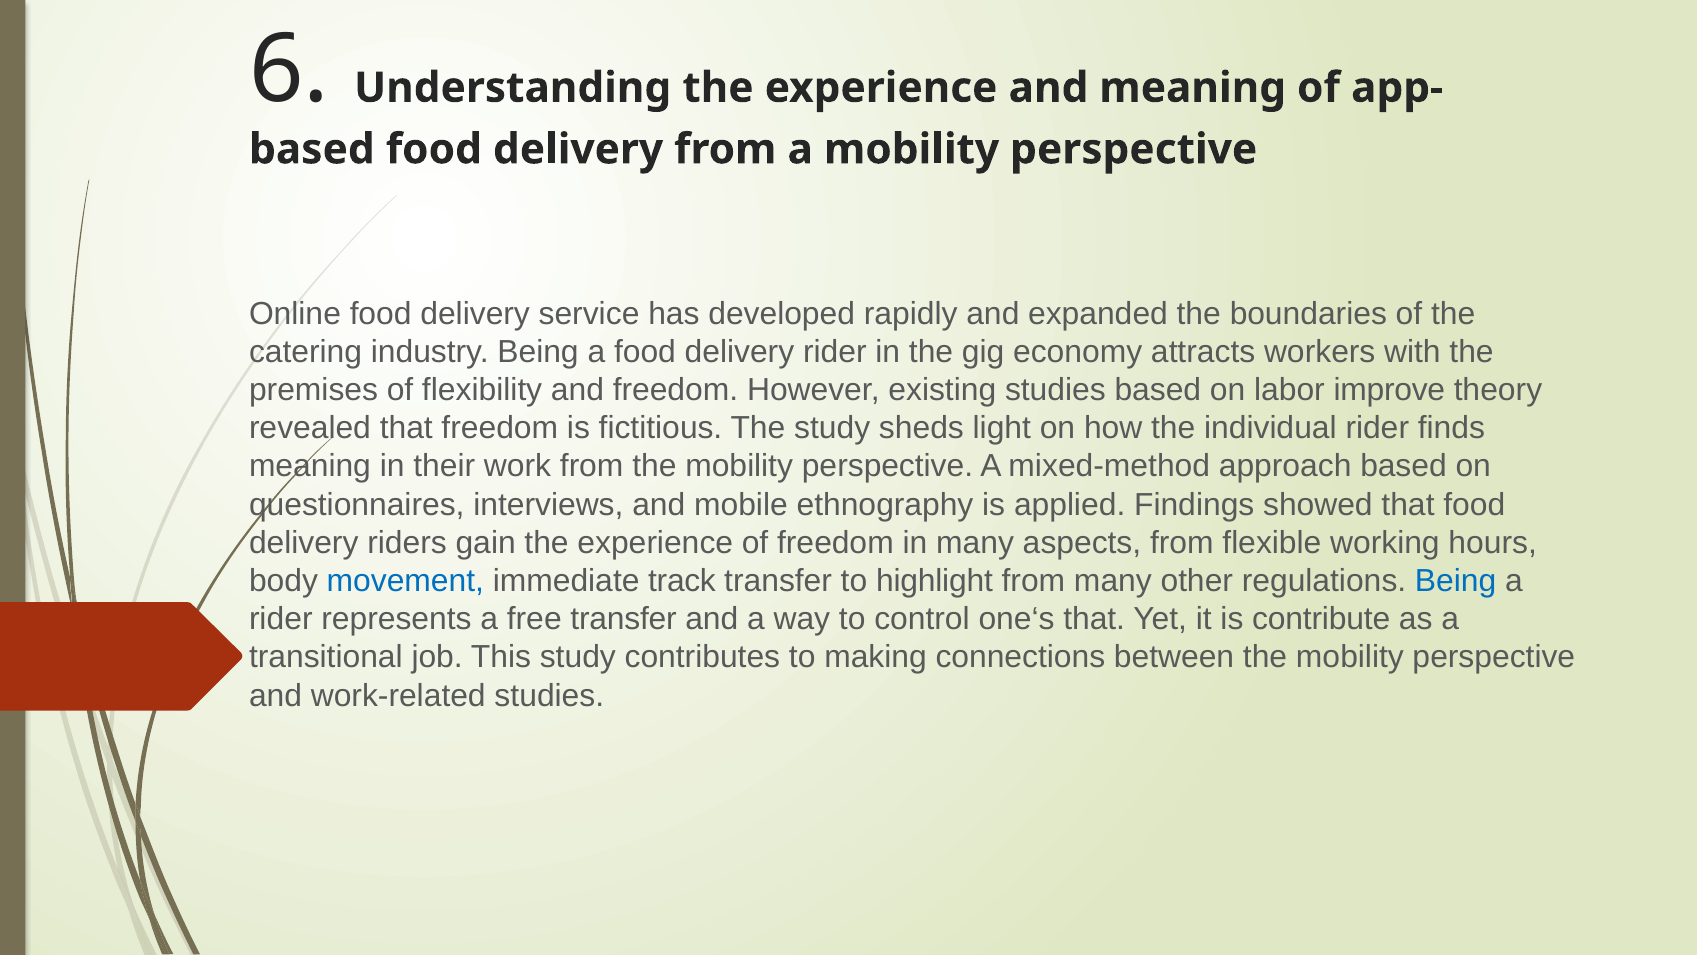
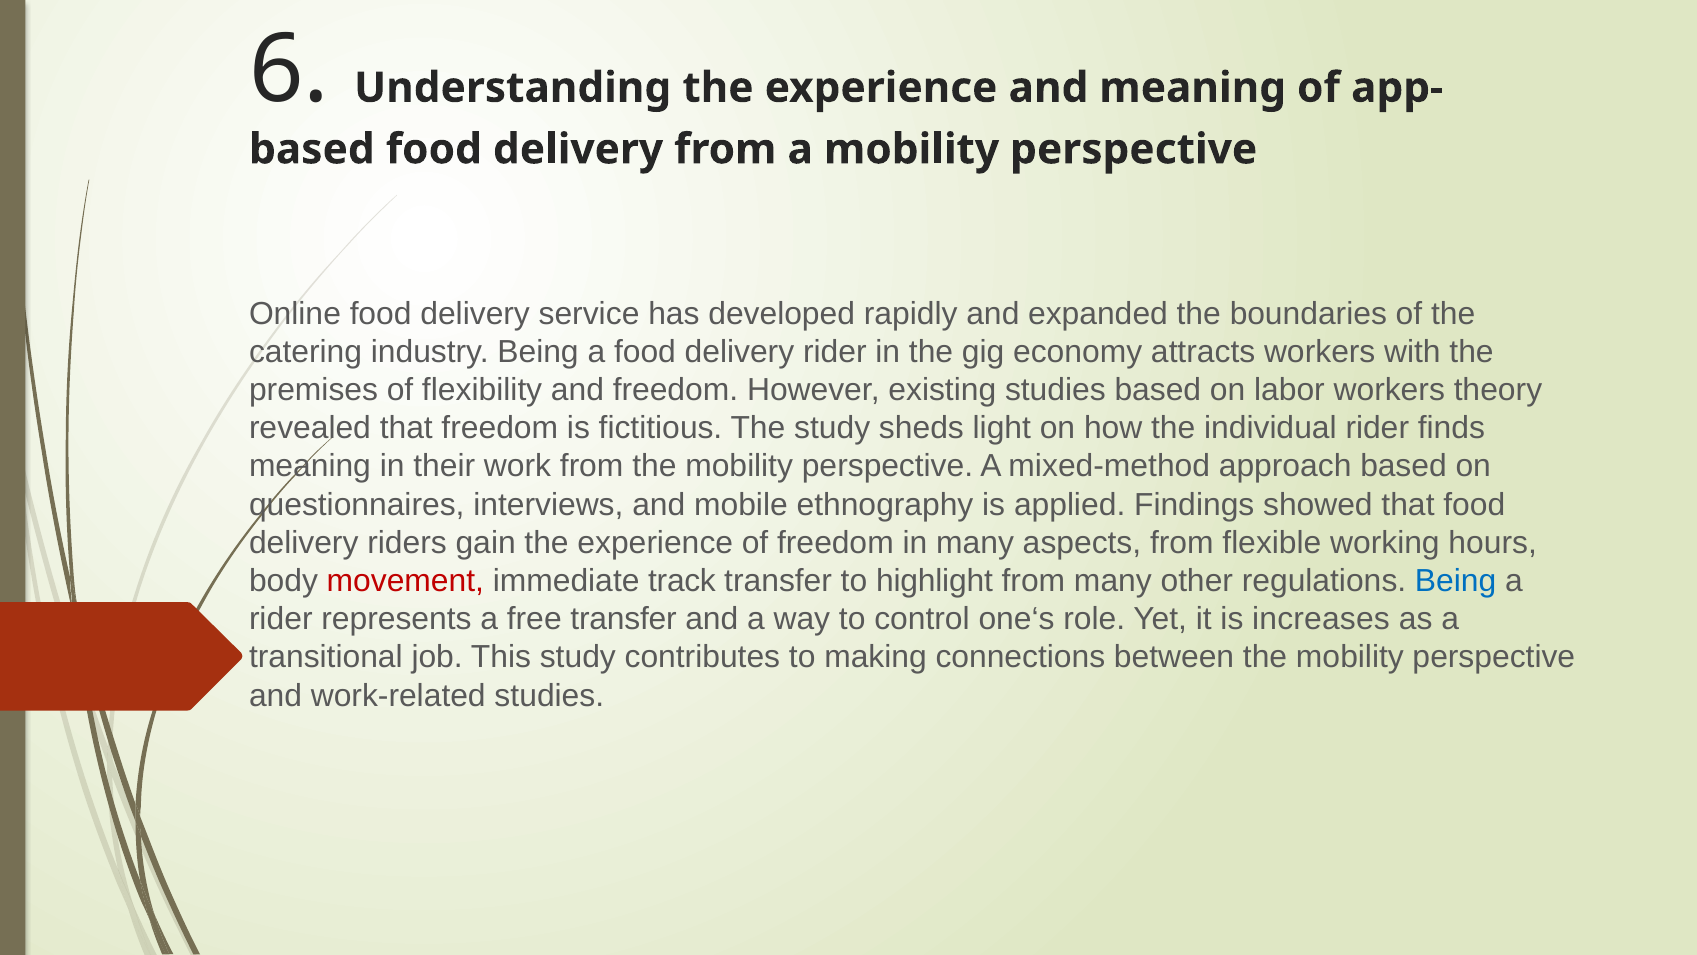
labor improve: improve -> workers
movement colour: blue -> red
one‘s that: that -> role
contribute: contribute -> increases
